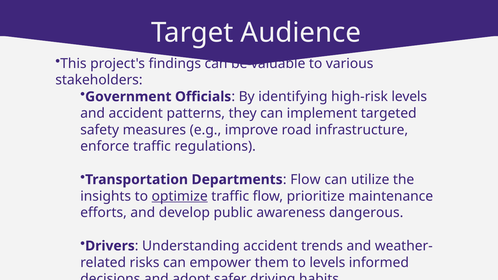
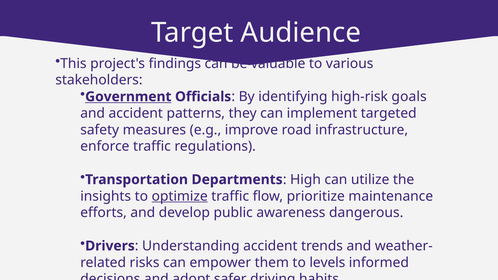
Government underline: none -> present
high-risk levels: levels -> goals
Flow at (305, 180): Flow -> High
